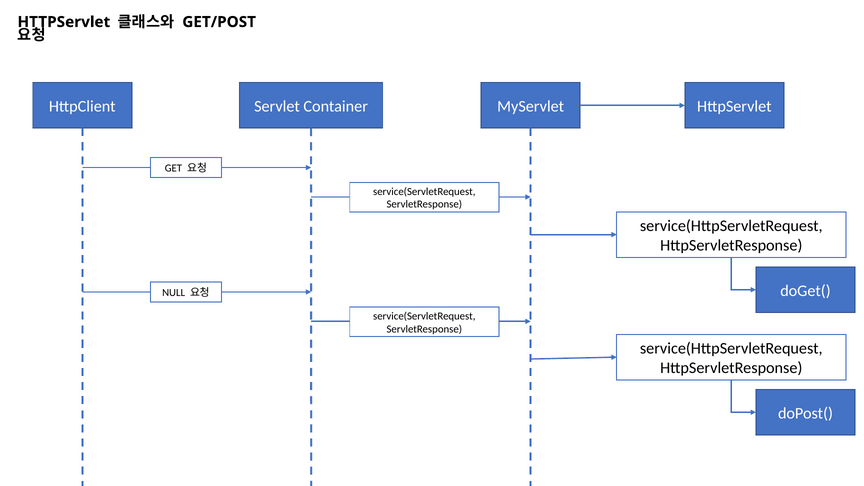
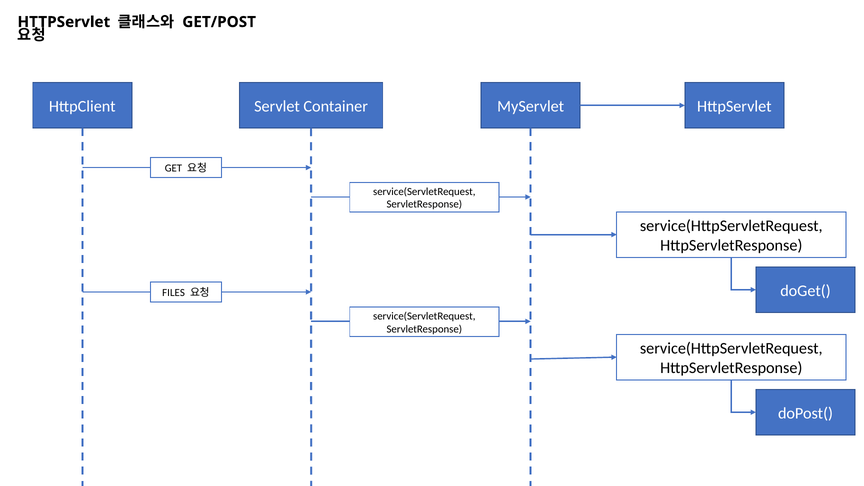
NULL: NULL -> FILES
